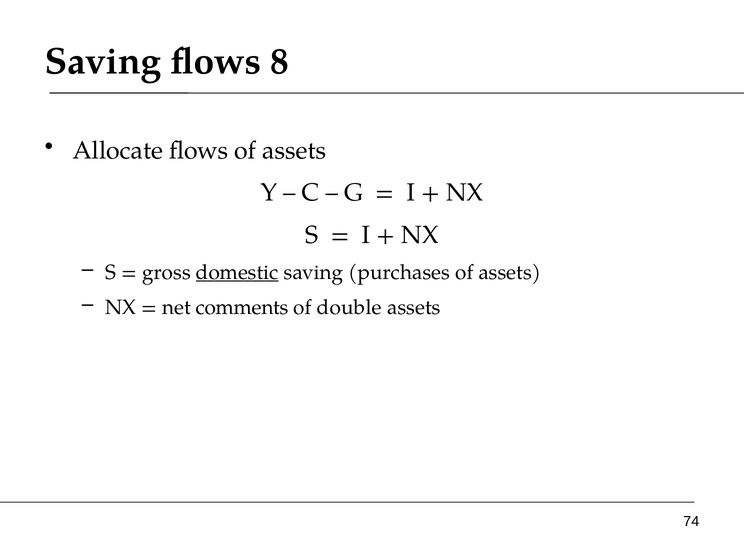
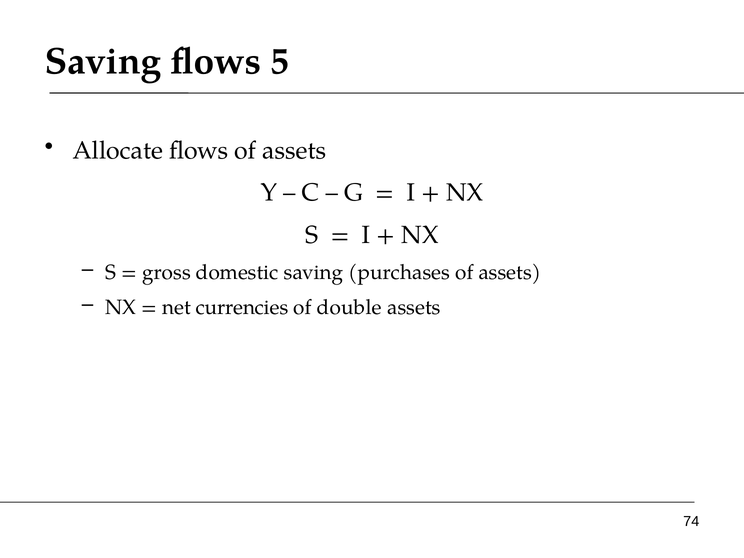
8: 8 -> 5
domestic underline: present -> none
comments: comments -> currencies
